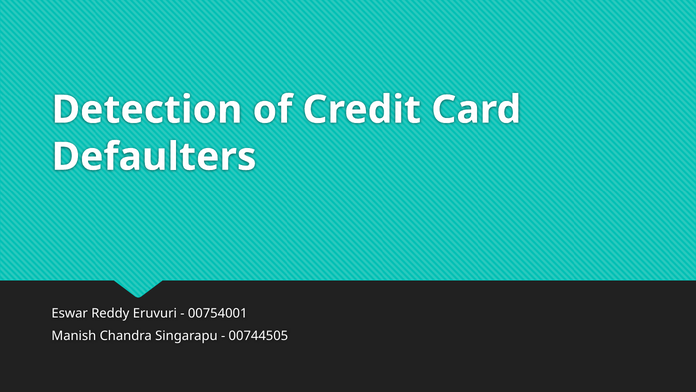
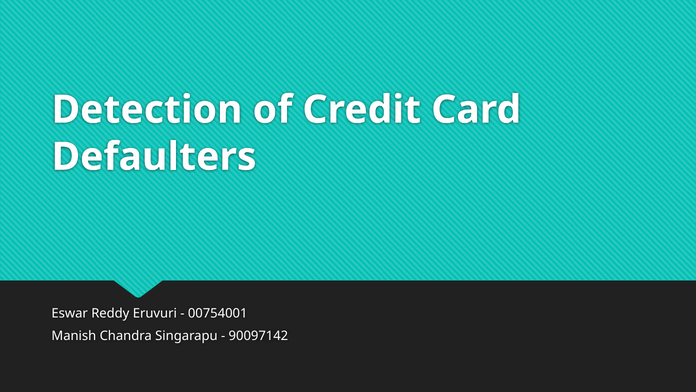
00744505: 00744505 -> 90097142
